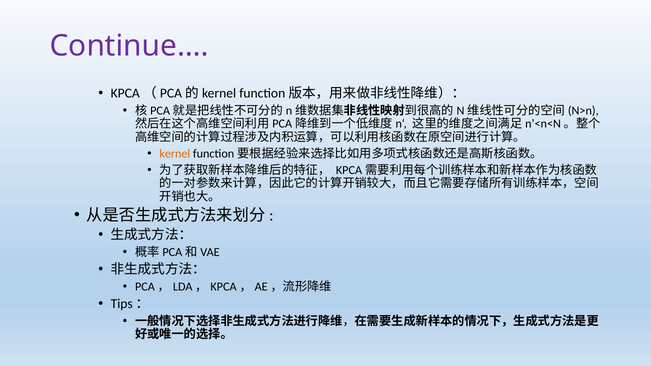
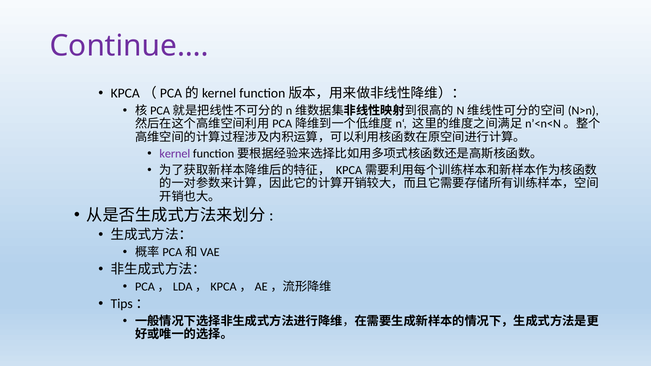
kernel colour: orange -> purple
